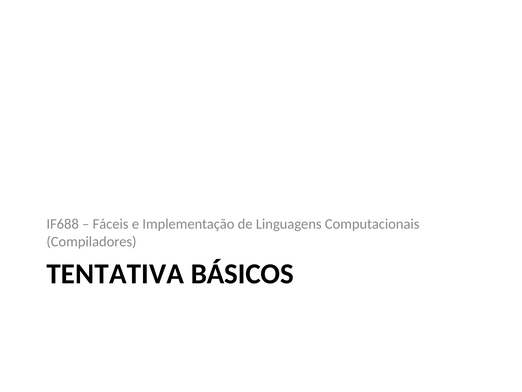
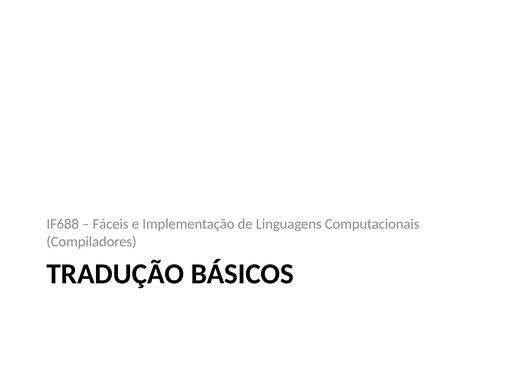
TENTATIVA: TENTATIVA -> TRADUÇÃO
